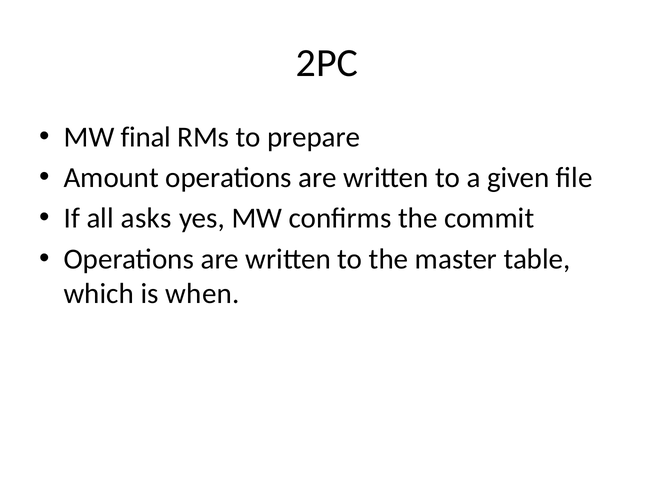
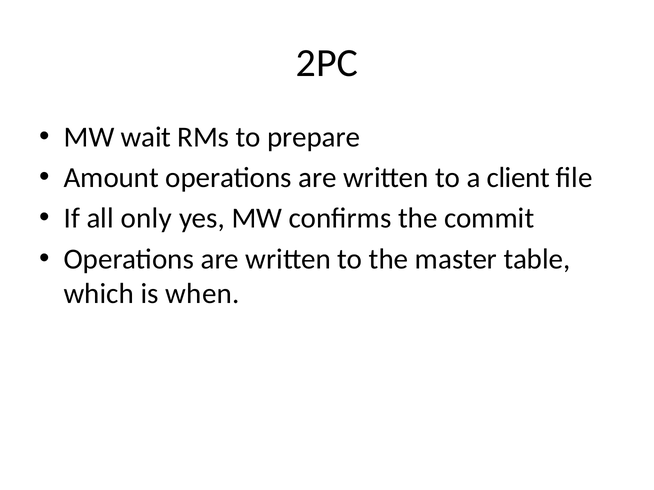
final: final -> wait
given: given -> client
asks: asks -> only
